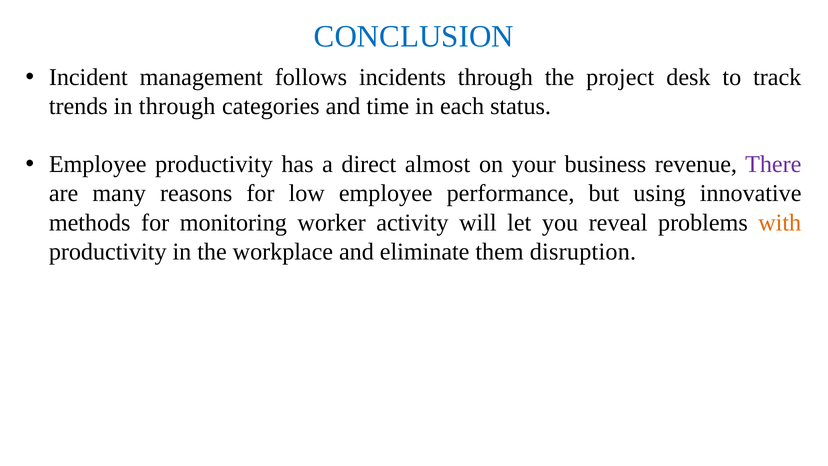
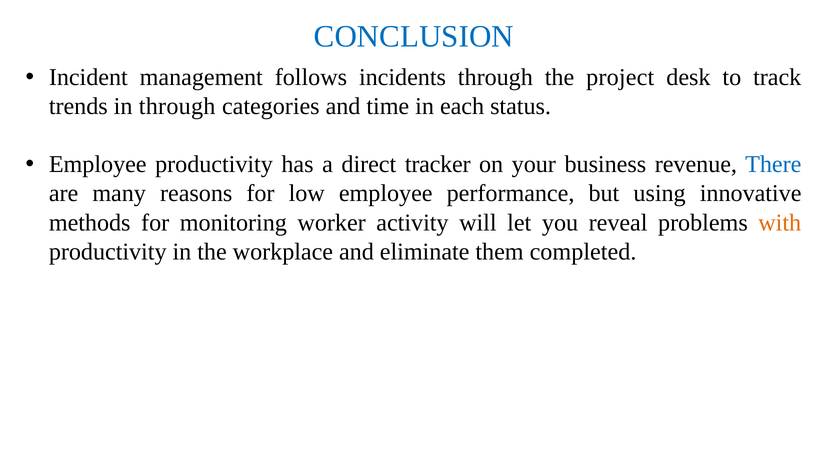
almost: almost -> tracker
There colour: purple -> blue
disruption: disruption -> completed
